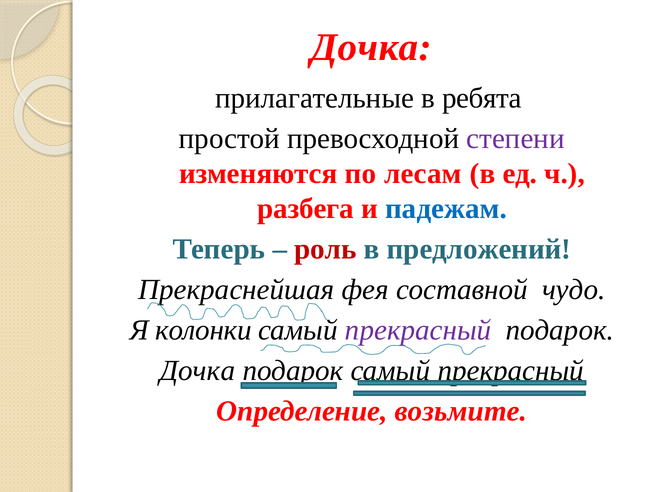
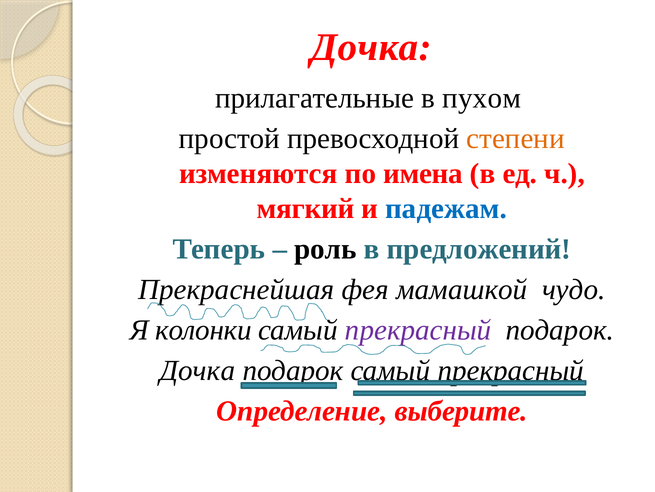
ребята: ребята -> пухом
степени colour: purple -> orange
лесам: лесам -> имена
разбега: разбега -> мягкий
роль colour: red -> black
составной: составной -> мамашкой
возьмите: возьмите -> выберите
